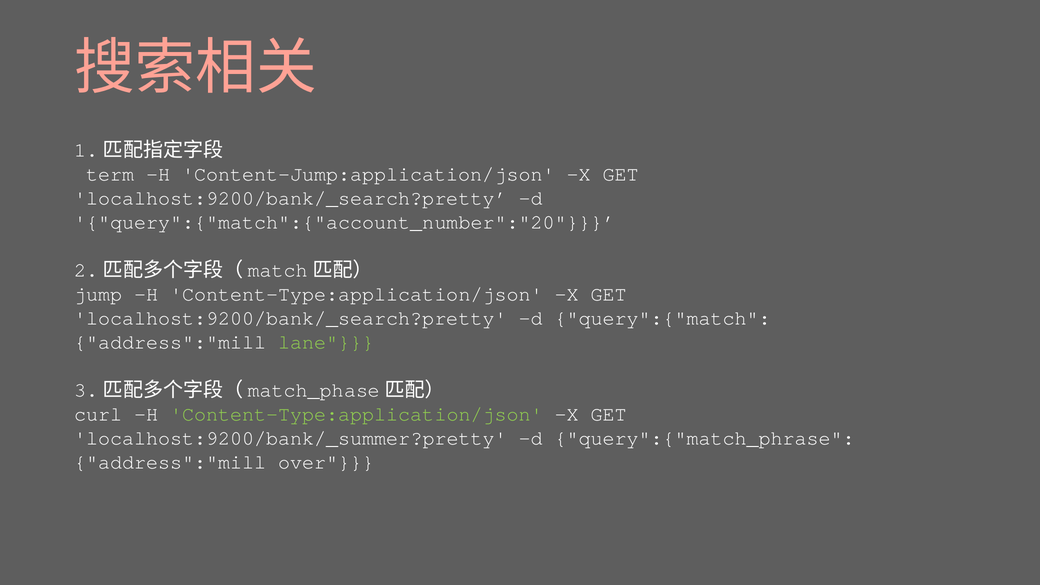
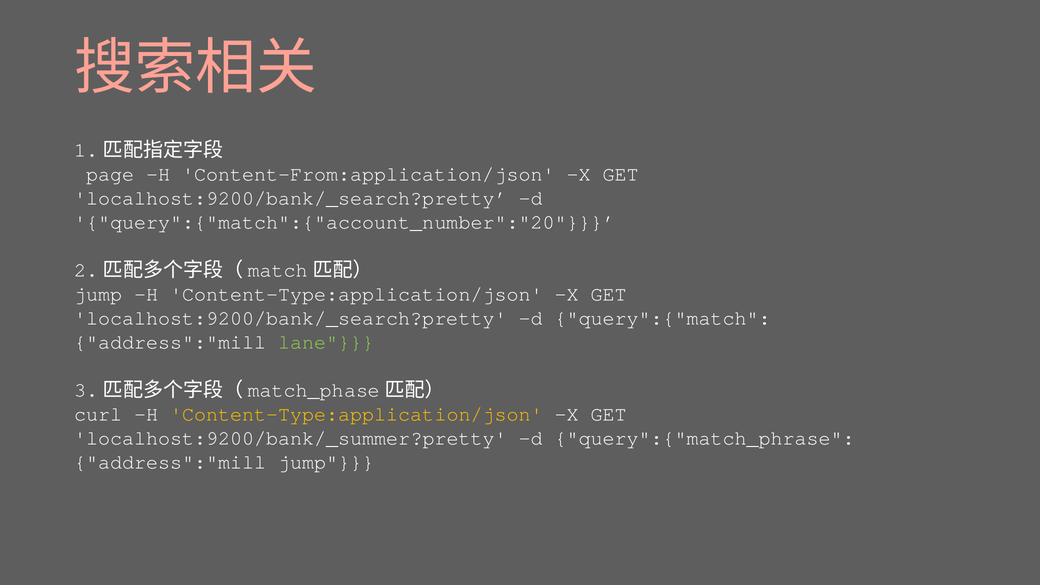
term: term -> page
Content-Jump:application/json: Content-Jump:application/json -> Content-From:application/json
Content-Type:application/json at (356, 414) colour: light green -> yellow
over at (326, 462): over -> jump
